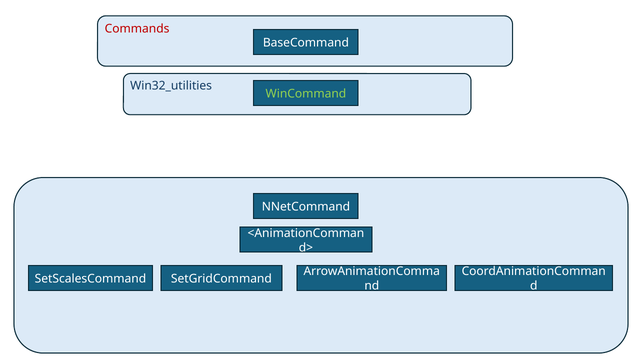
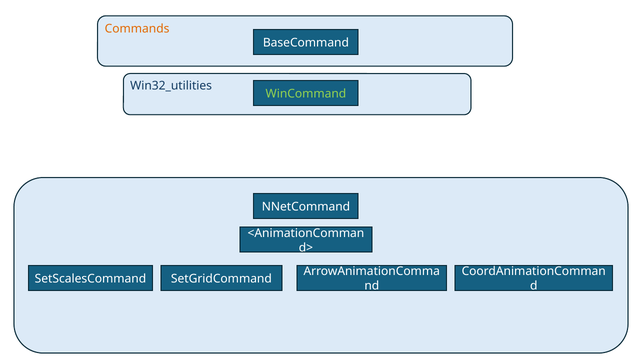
Commands colour: red -> orange
